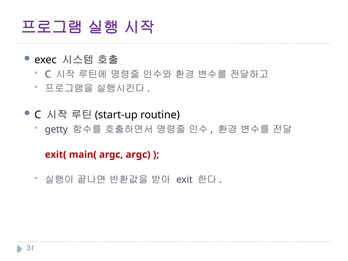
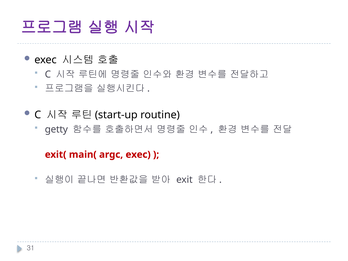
argc argc: argc -> exec
